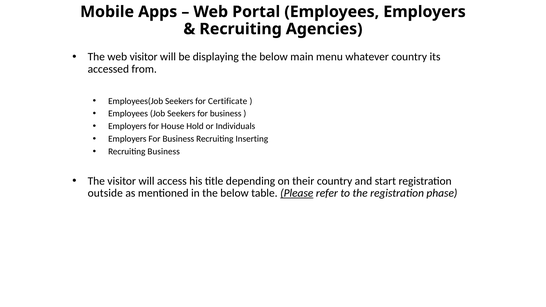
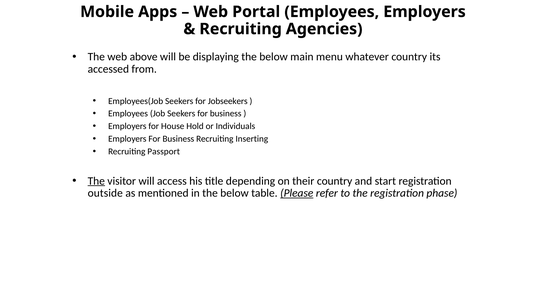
web visitor: visitor -> above
Certificate: Certificate -> Jobseekers
Recruiting Business: Business -> Passport
The at (96, 181) underline: none -> present
